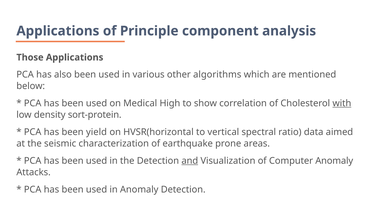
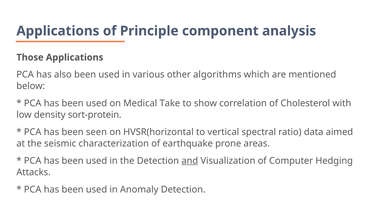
High: High -> Take
with underline: present -> none
yield: yield -> seen
Computer Anomaly: Anomaly -> Hedging
